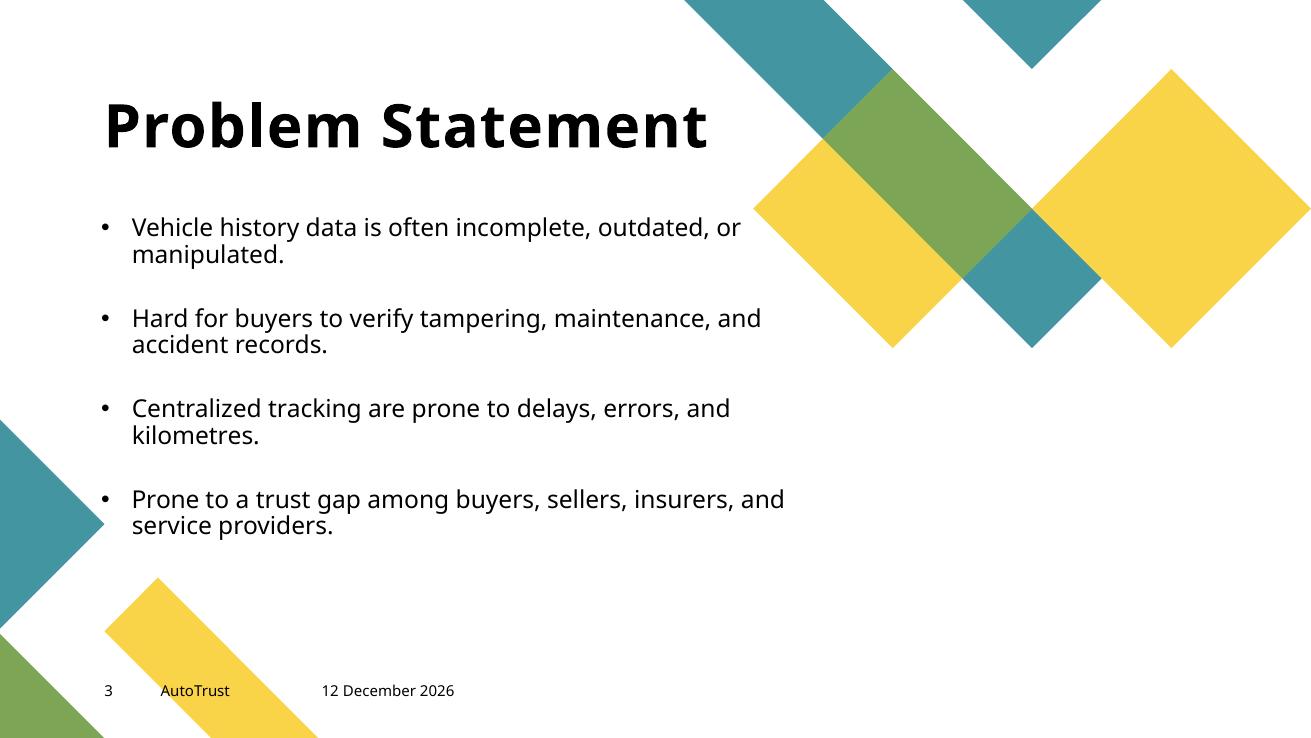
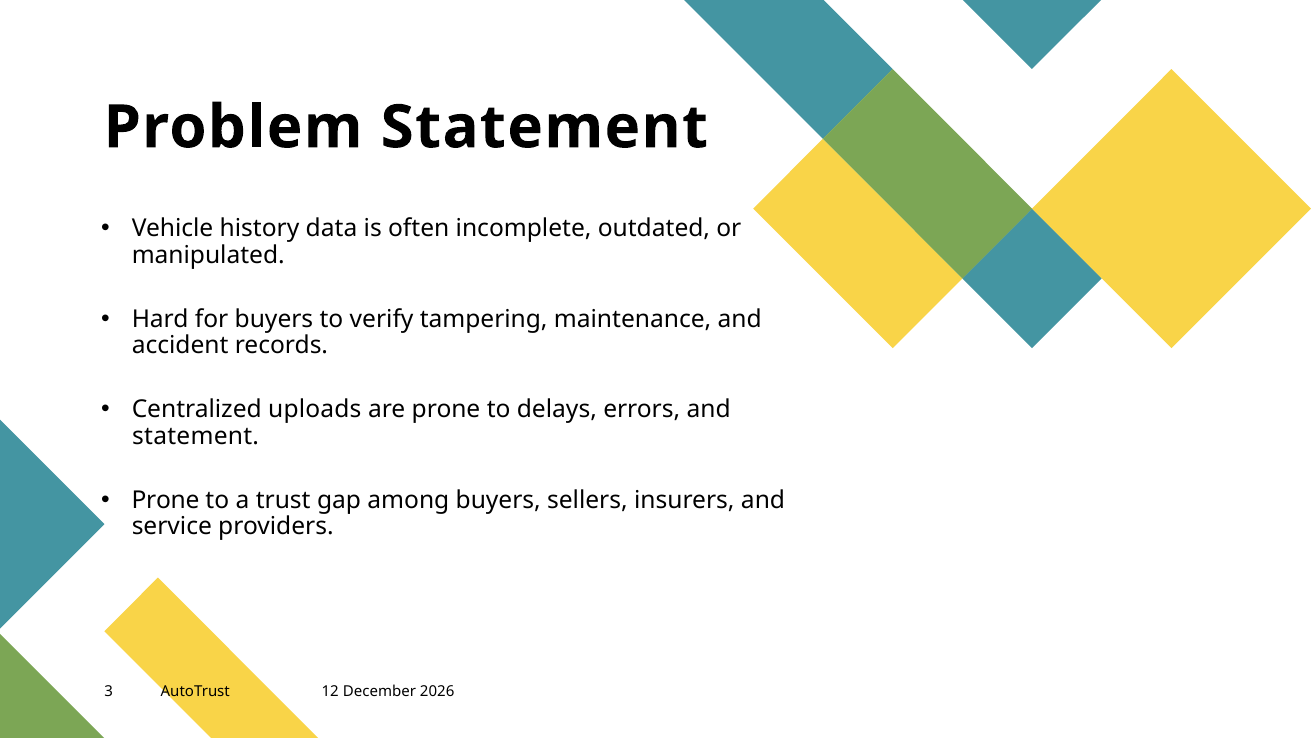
tracking: tracking -> uploads
kilometres at (196, 436): kilometres -> statement
